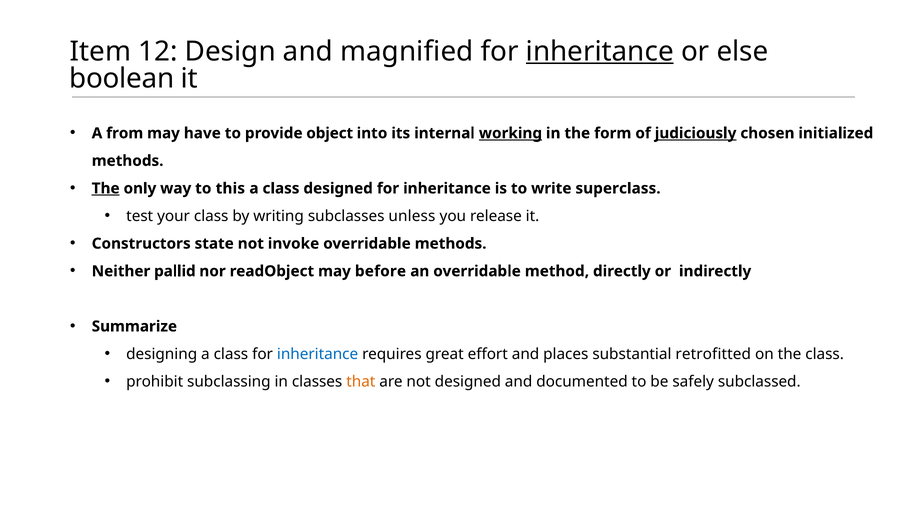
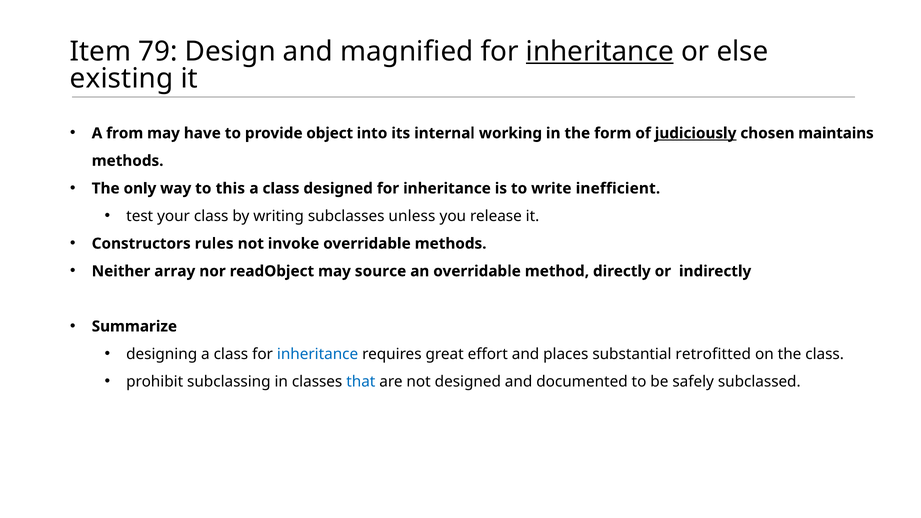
12: 12 -> 79
boolean: boolean -> existing
working underline: present -> none
initialized: initialized -> maintains
The at (106, 188) underline: present -> none
superclass: superclass -> inefficient
state: state -> rules
pallid: pallid -> array
before: before -> source
that colour: orange -> blue
